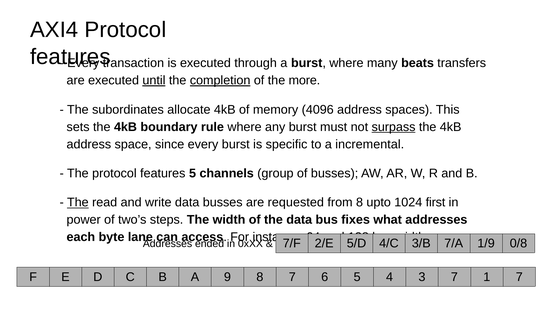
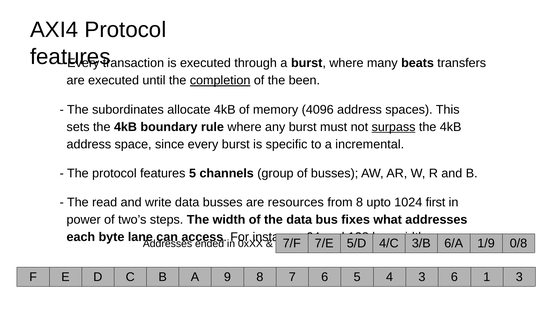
until underline: present -> none
more: more -> been
The at (78, 203) underline: present -> none
requested: requested -> resources
2/E: 2/E -> 7/E
7/A: 7/A -> 6/A
3 7: 7 -> 6
1 7: 7 -> 3
